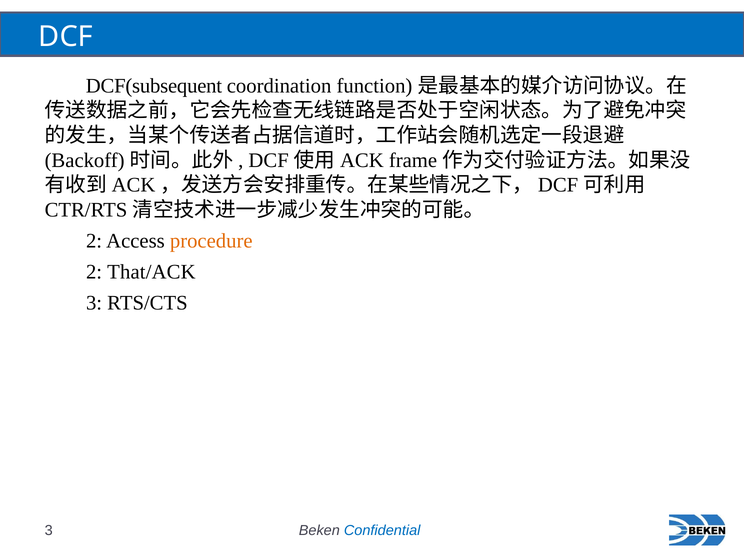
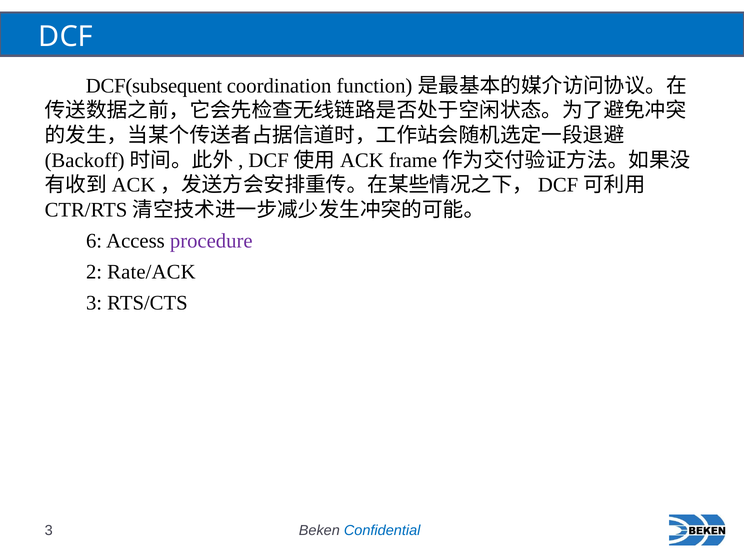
2 at (94, 241): 2 -> 6
procedure colour: orange -> purple
That/ACK: That/ACK -> Rate/ACK
